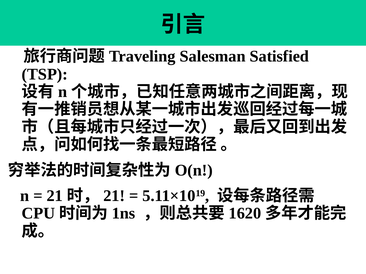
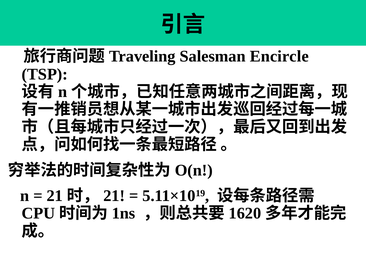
Satisfied: Satisfied -> Encircle
